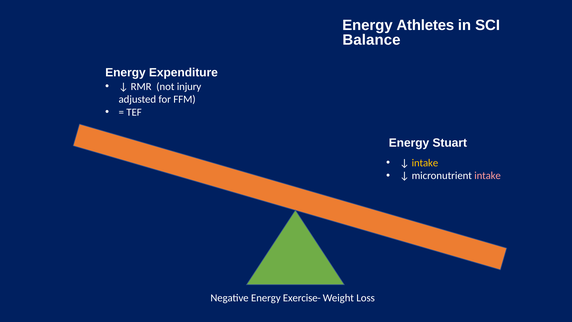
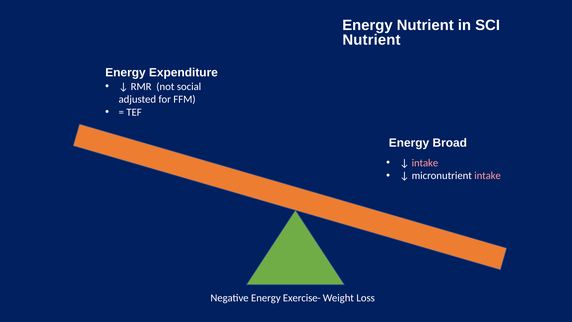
Energy Athletes: Athletes -> Nutrient
Balance at (371, 40): Balance -> Nutrient
injury: injury -> social
Stuart: Stuart -> Broad
intake at (425, 163) colour: yellow -> pink
